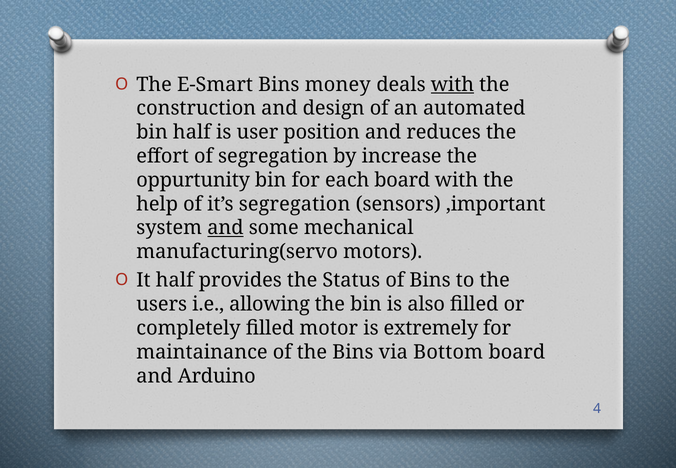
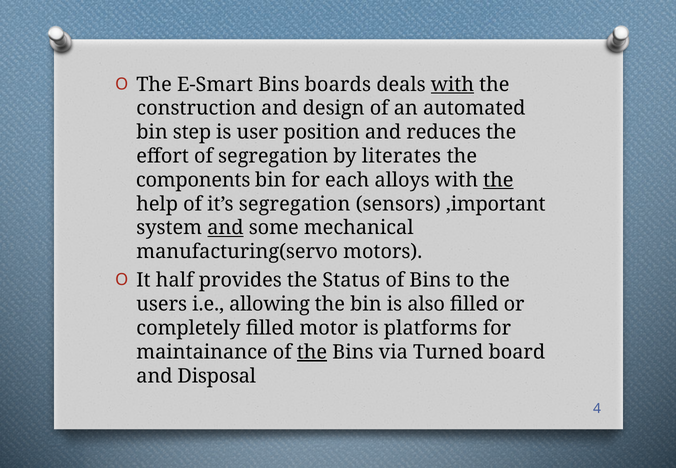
money: money -> boards
bin half: half -> step
increase: increase -> literates
oppurtunity: oppurtunity -> components
each board: board -> alloys
the at (498, 180) underline: none -> present
extremely: extremely -> platforms
the at (312, 352) underline: none -> present
Bottom: Bottom -> Turned
Arduino: Arduino -> Disposal
